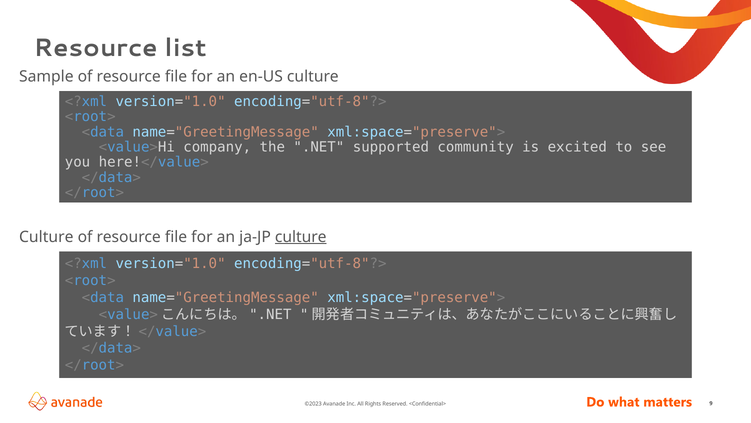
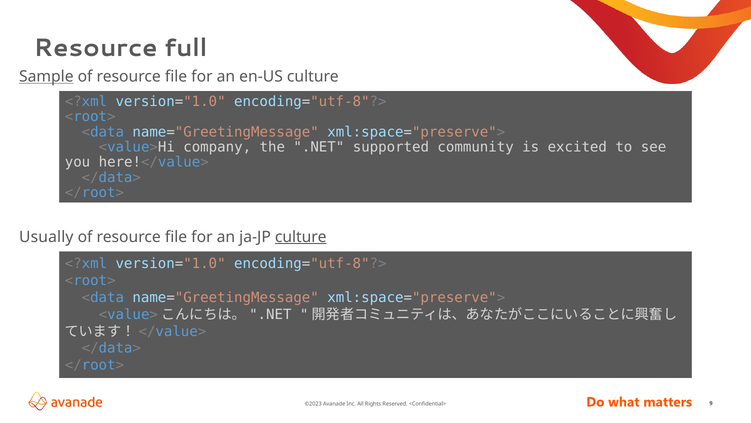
list: list -> full
Sample underline: none -> present
Culture at (46, 237): Culture -> Usually
